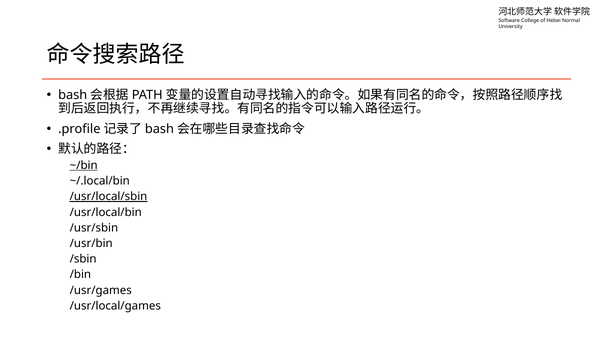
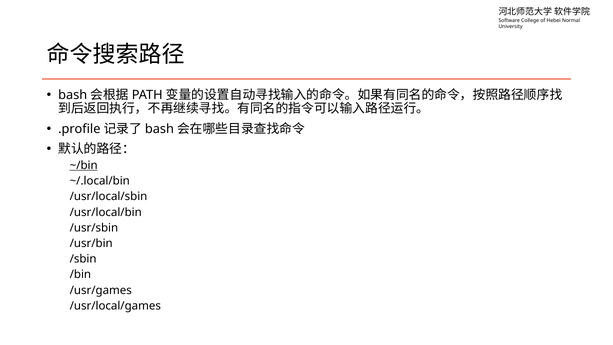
/usr/local/sbin underline: present -> none
